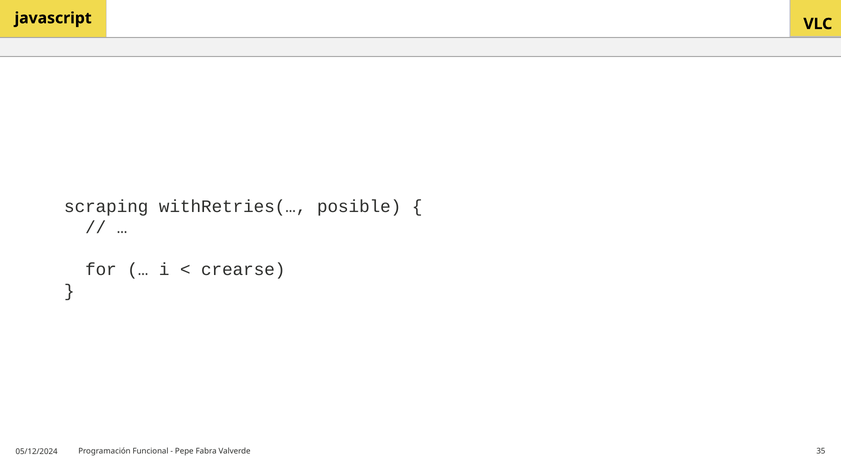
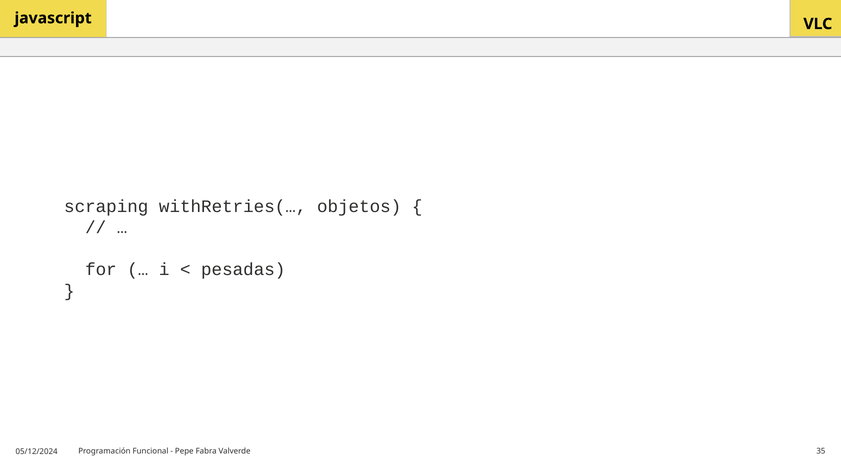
posible: posible -> objetos
crearse: crearse -> pesadas
